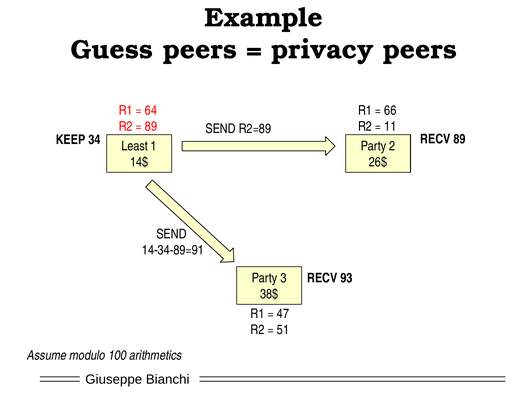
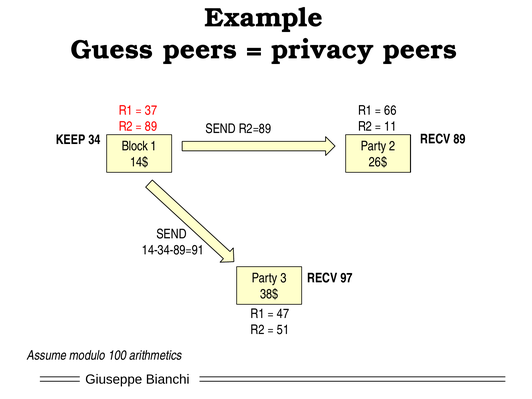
64: 64 -> 37
Least: Least -> Block
93: 93 -> 97
